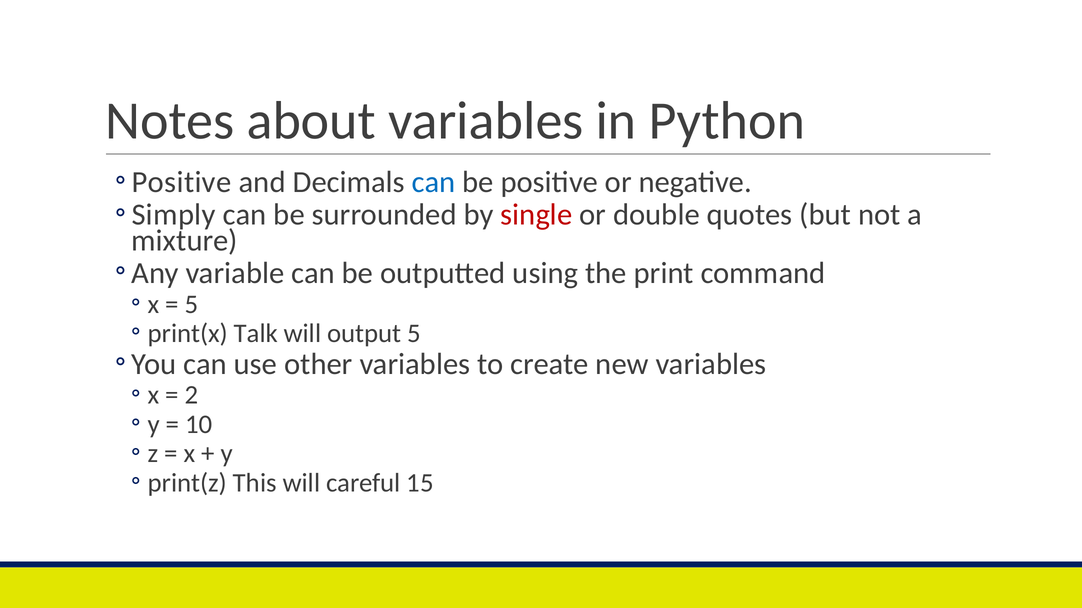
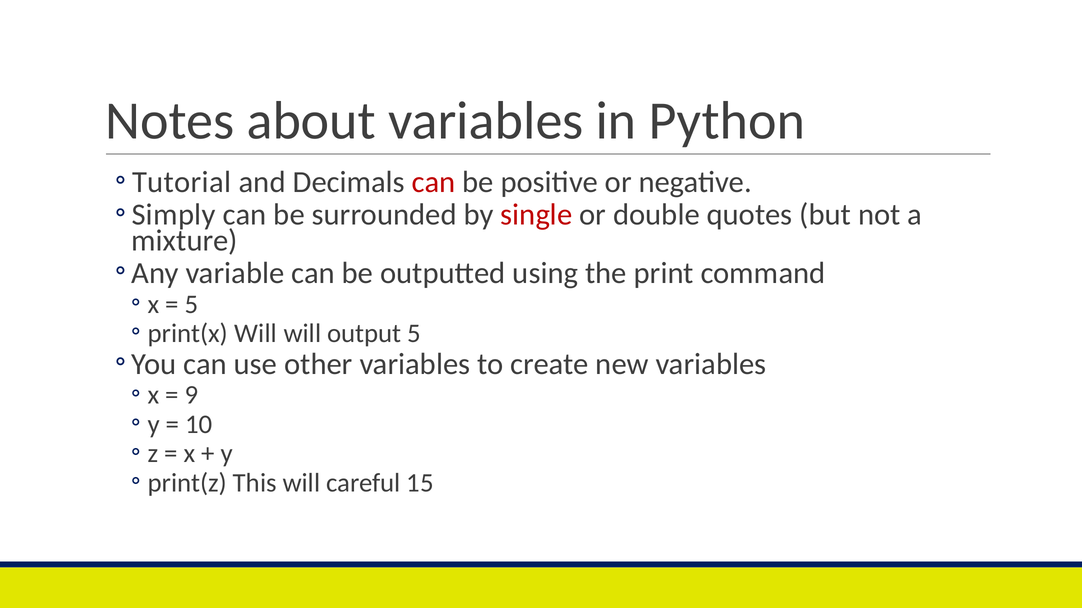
Positive at (182, 182): Positive -> Tutorial
can at (434, 182) colour: blue -> red
print(x Talk: Talk -> Will
2: 2 -> 9
